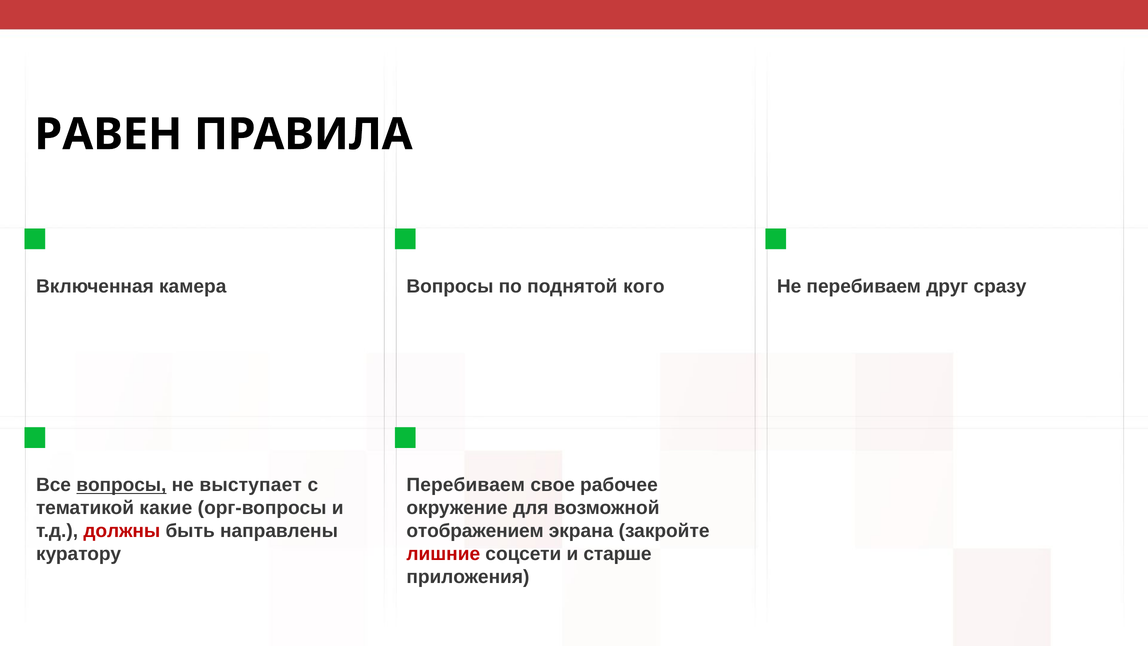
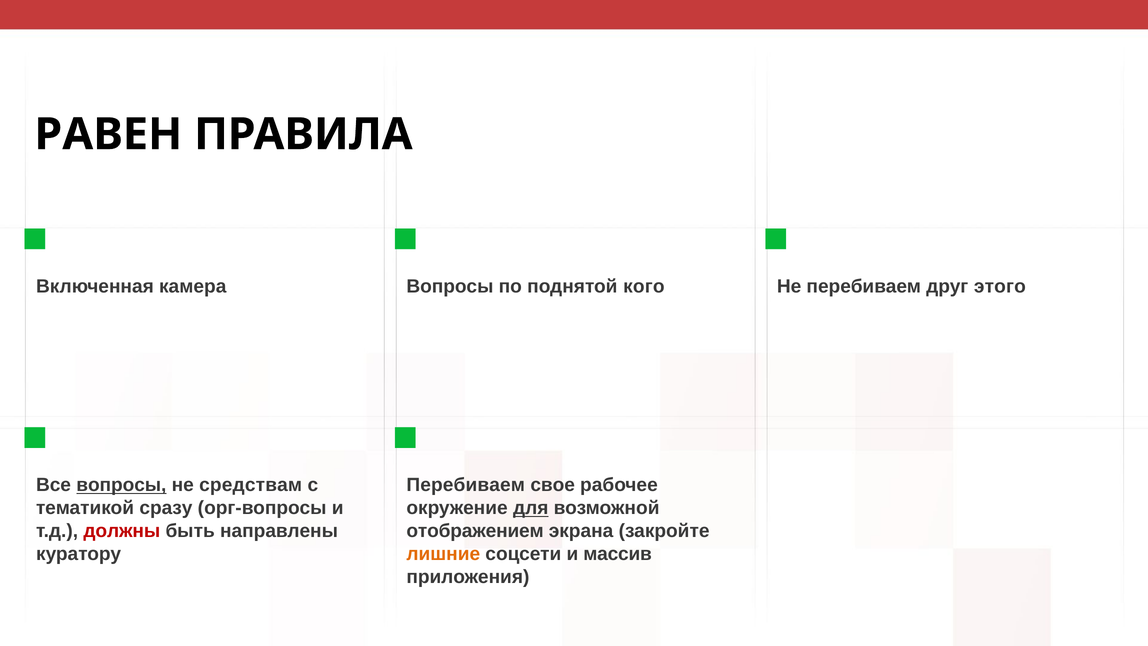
сразу: сразу -> этого
выступает: выступает -> средствам
какие: какие -> сразу
для underline: none -> present
лишние colour: red -> orange
старше: старше -> массив
